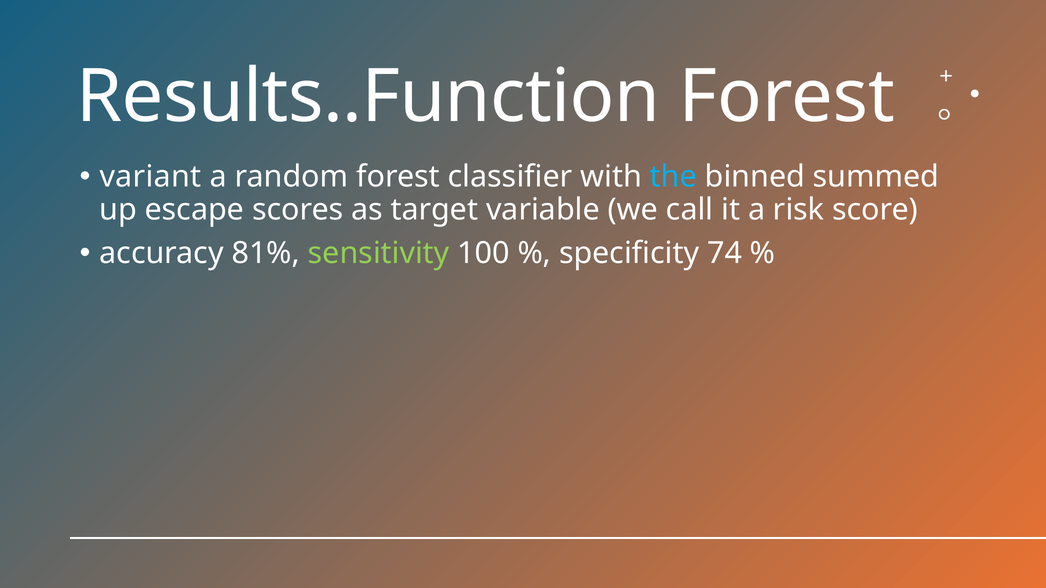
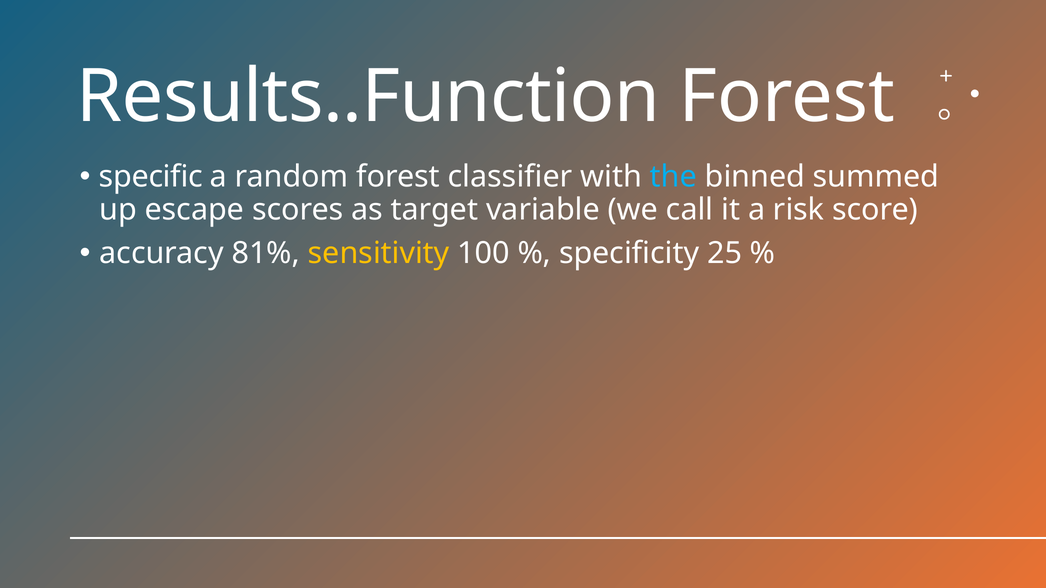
variant: variant -> specific
sensitivity colour: light green -> yellow
74: 74 -> 25
